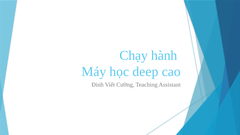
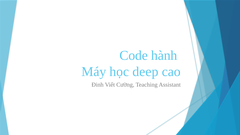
Chạy: Chạy -> Code
